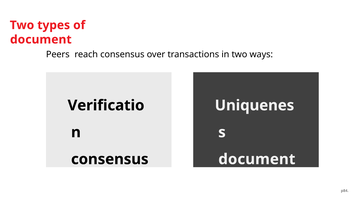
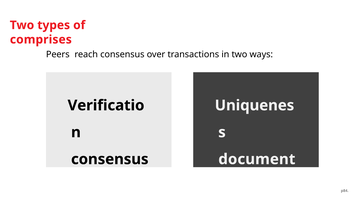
document at (41, 40): document -> comprises
